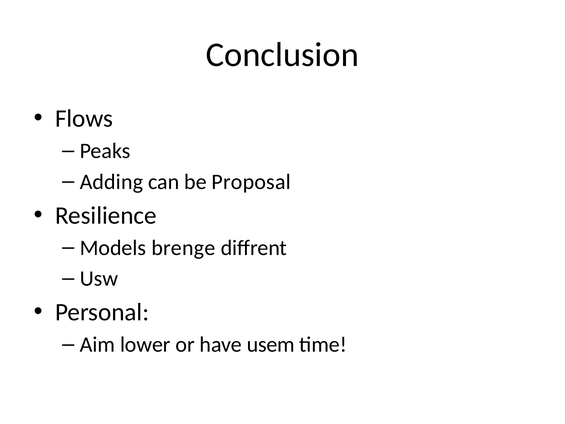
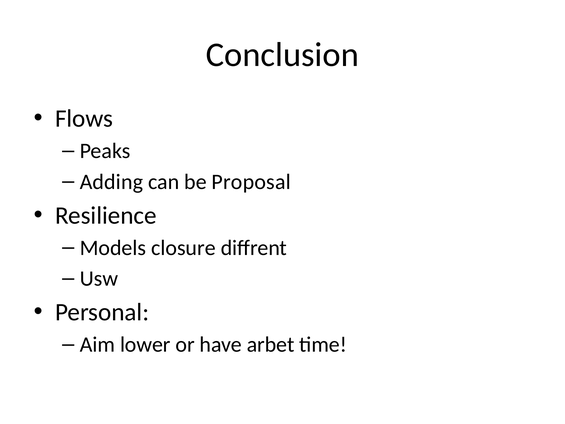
brenge: brenge -> closure
usem: usem -> arbet
